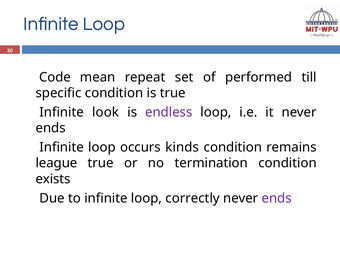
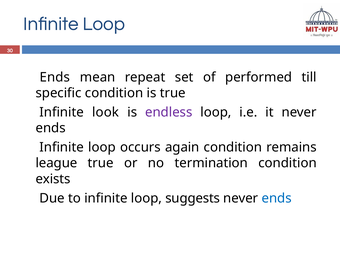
Code at (55, 77): Code -> Ends
kinds: kinds -> again
correctly: correctly -> suggests
ends at (277, 198) colour: purple -> blue
